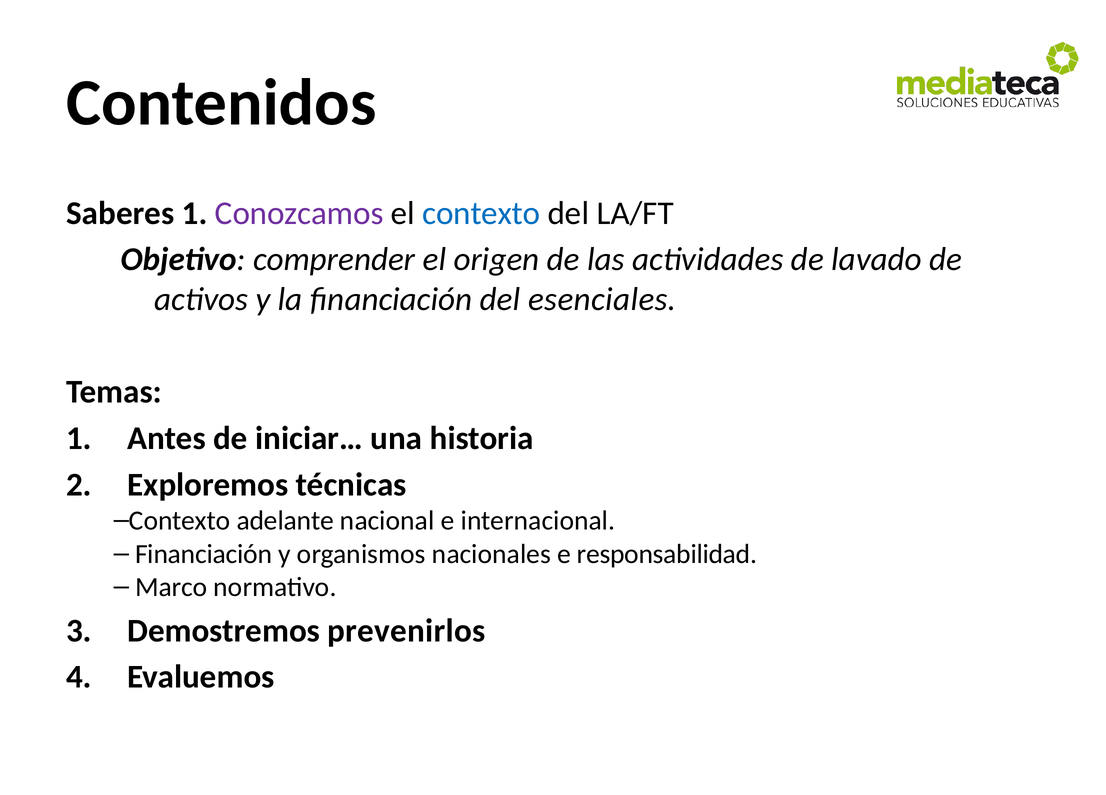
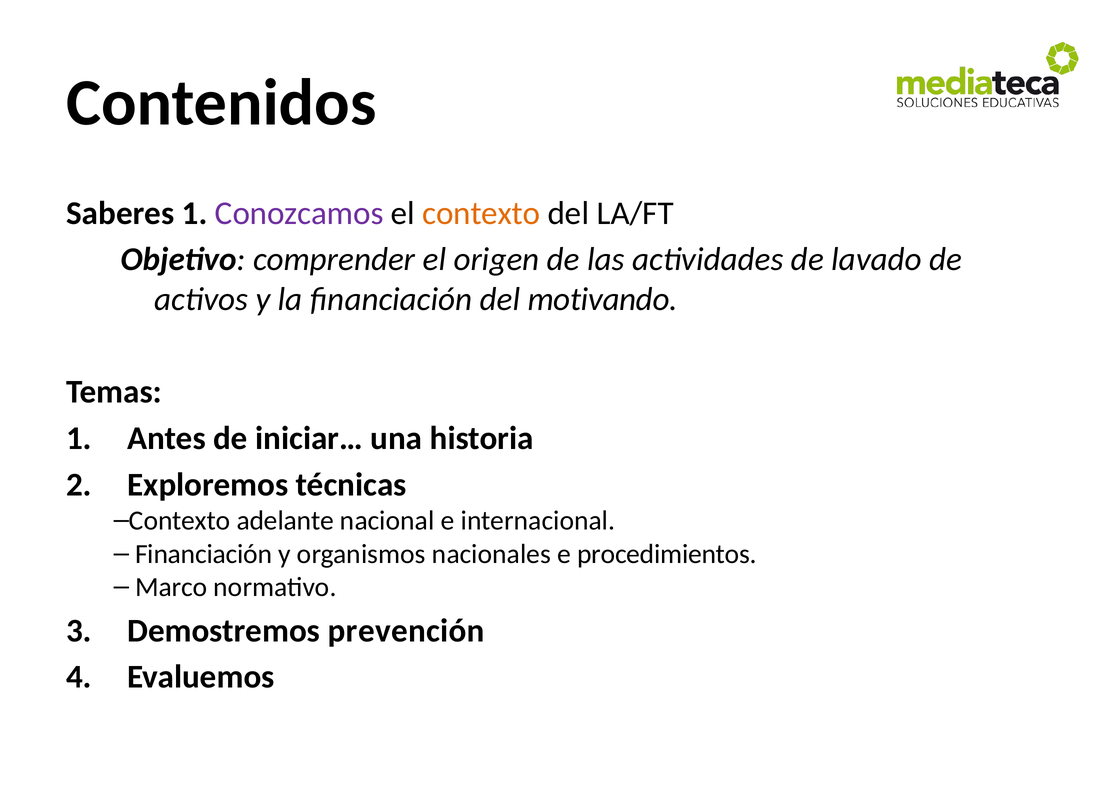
contexto at (481, 213) colour: blue -> orange
esenciales: esenciales -> motivando
responsabilidad: responsabilidad -> procedimientos
prevenirlos: prevenirlos -> prevención
